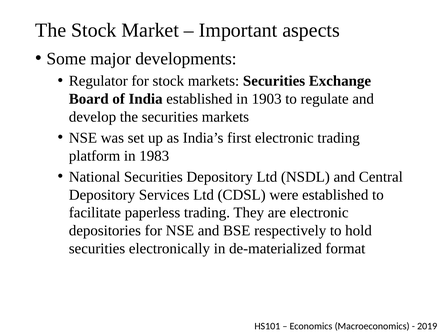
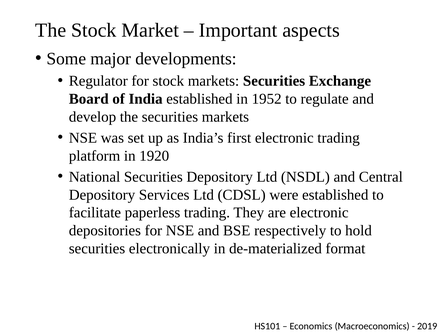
1903: 1903 -> 1952
1983: 1983 -> 1920
